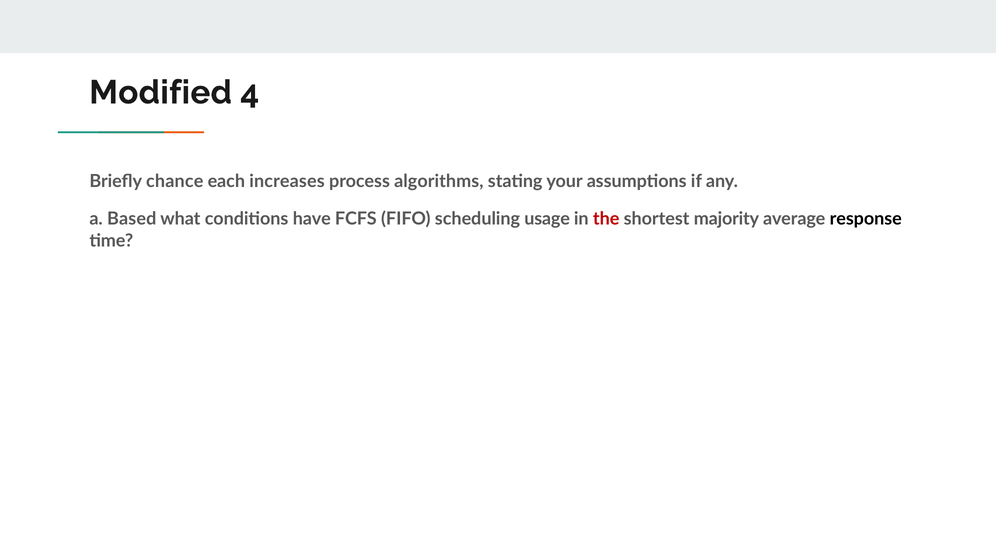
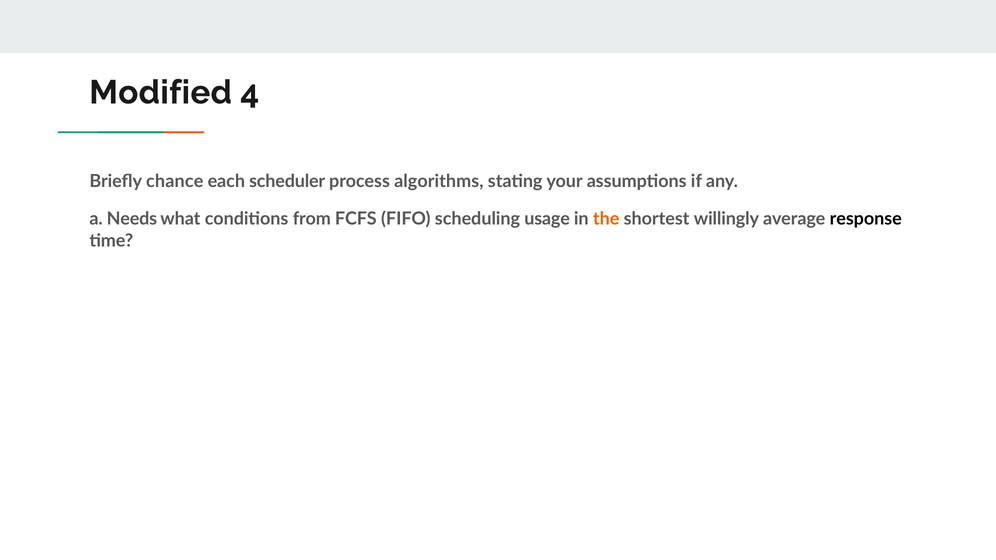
increases: increases -> scheduler
Based: Based -> Needs
have: have -> from
the colour: red -> orange
majority: majority -> willingly
